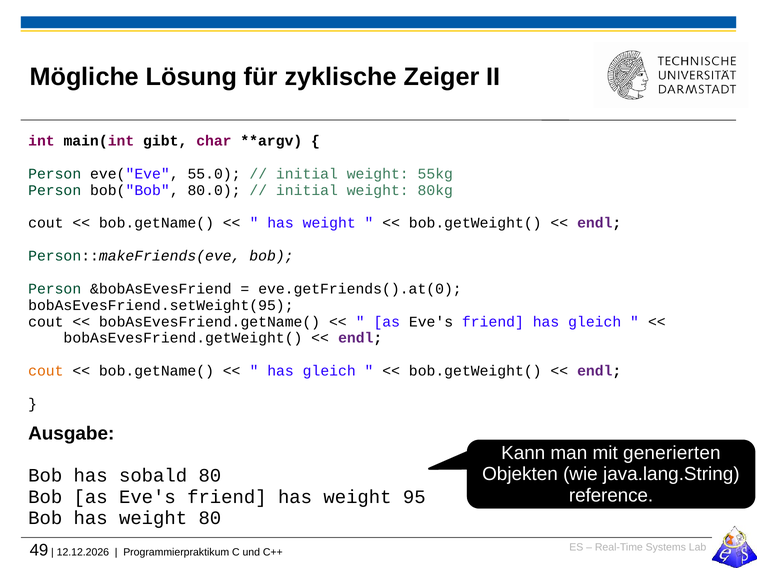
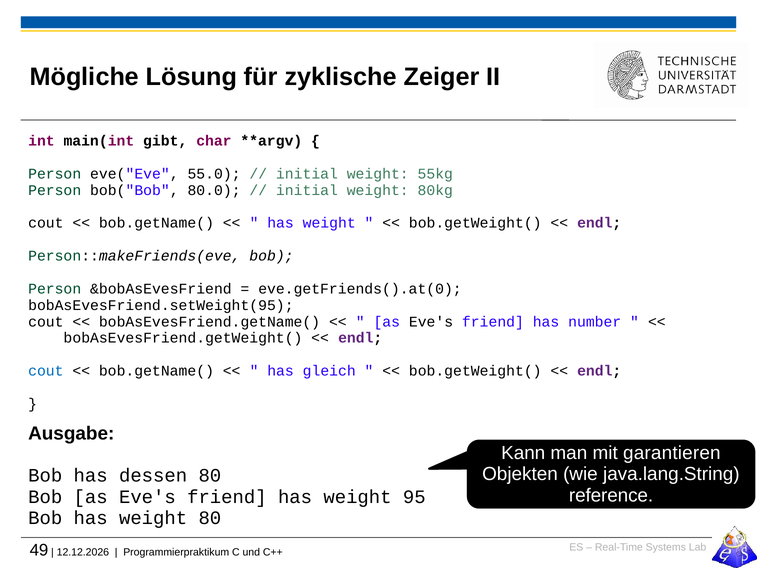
friend has gleich: gleich -> number
cout at (46, 371) colour: orange -> blue
generierten: generierten -> garantieren
sobald: sobald -> dessen
